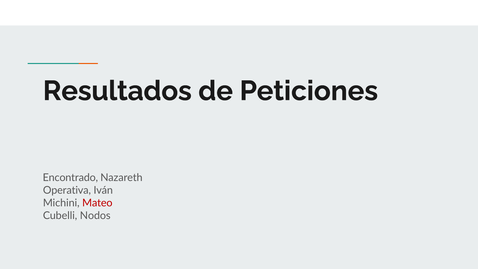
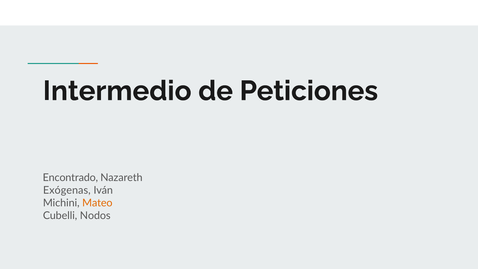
Resultados: Resultados -> Intermedio
Operativa: Operativa -> Exógenas
Mateo colour: red -> orange
